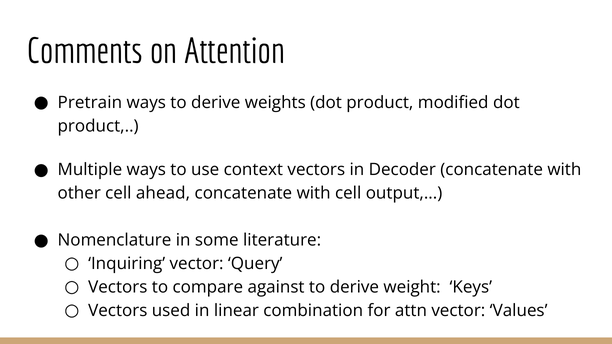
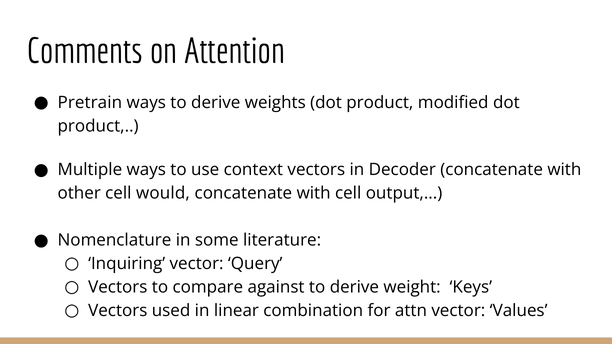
ahead: ahead -> would
